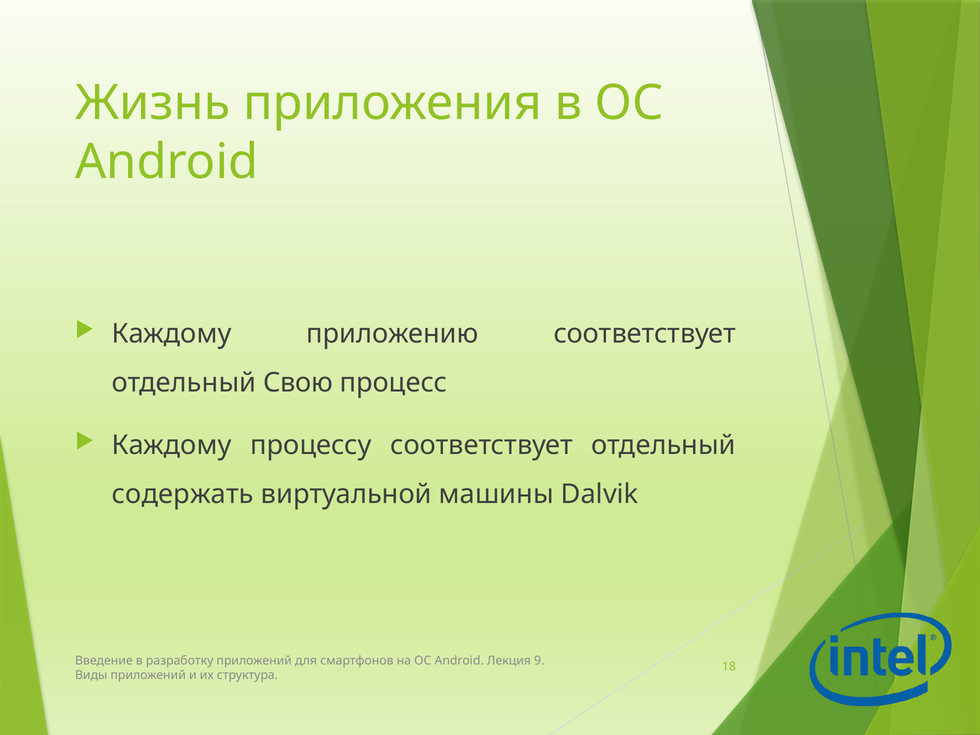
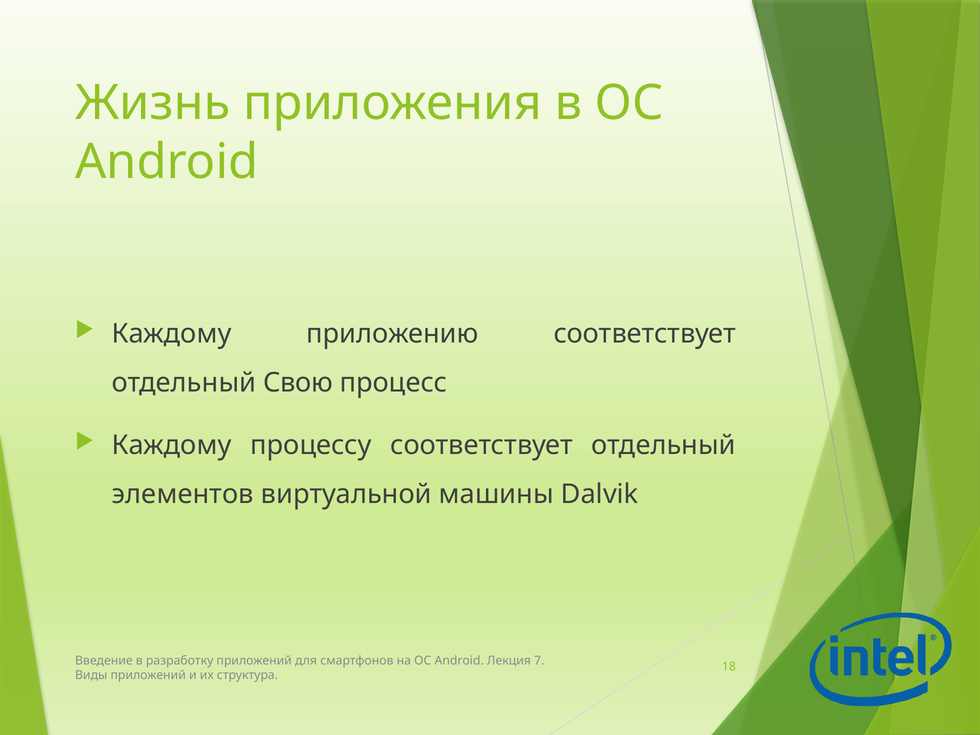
содержать: содержать -> элементов
9: 9 -> 7
